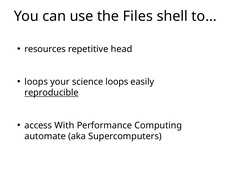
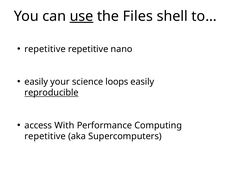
use underline: none -> present
resources at (45, 49): resources -> repetitive
head: head -> nano
loops at (36, 82): loops -> easily
automate at (45, 136): automate -> repetitive
